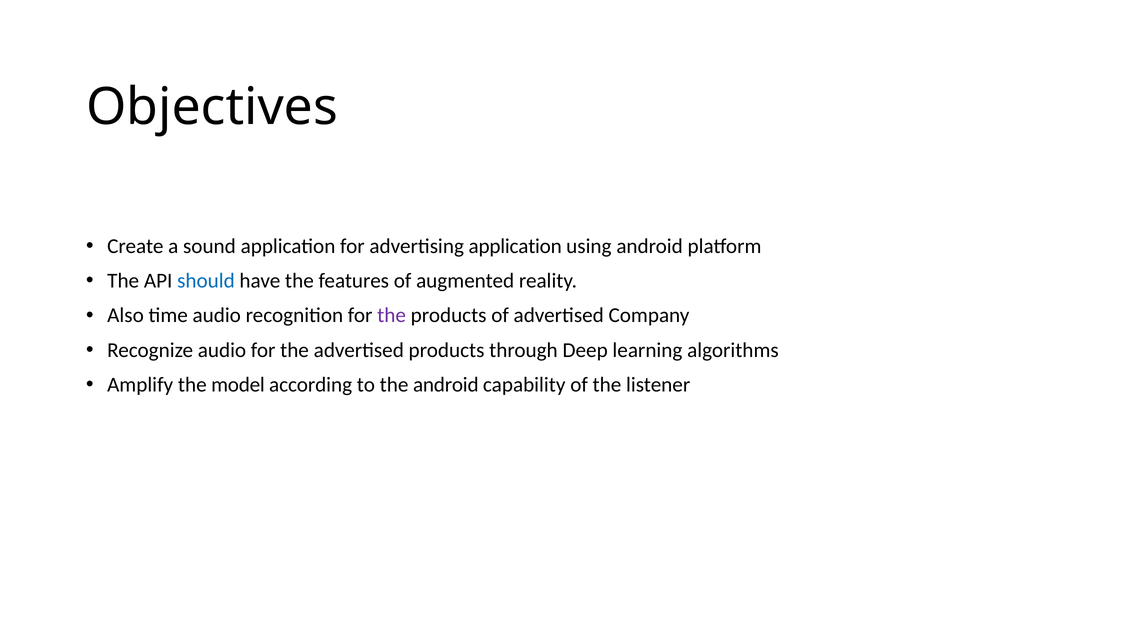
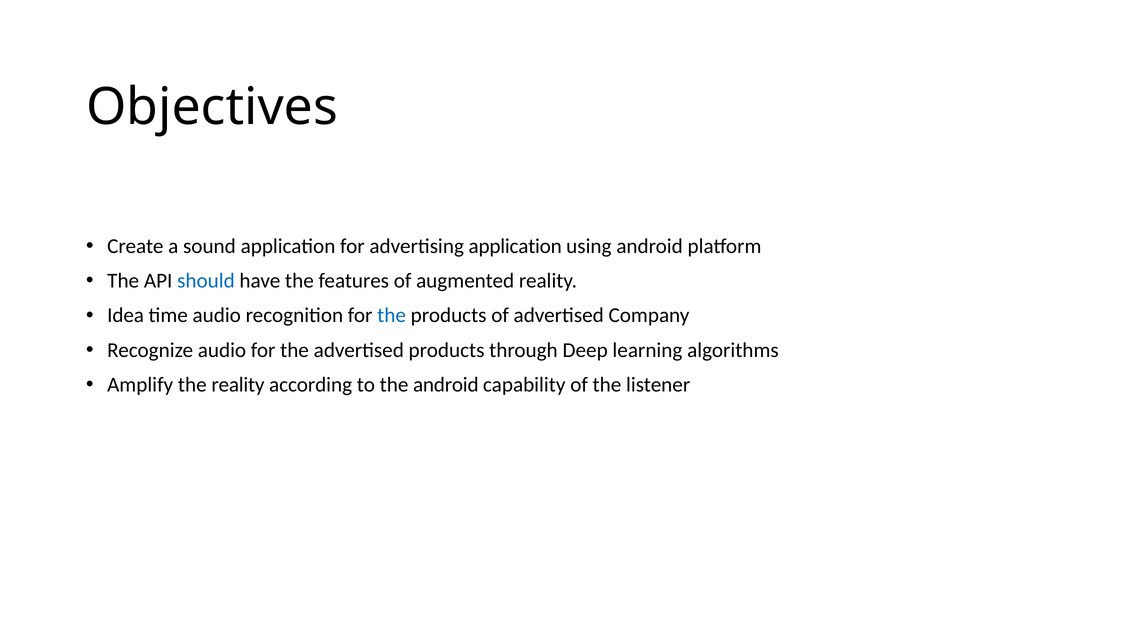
Also: Also -> Idea
the at (392, 315) colour: purple -> blue
the model: model -> reality
